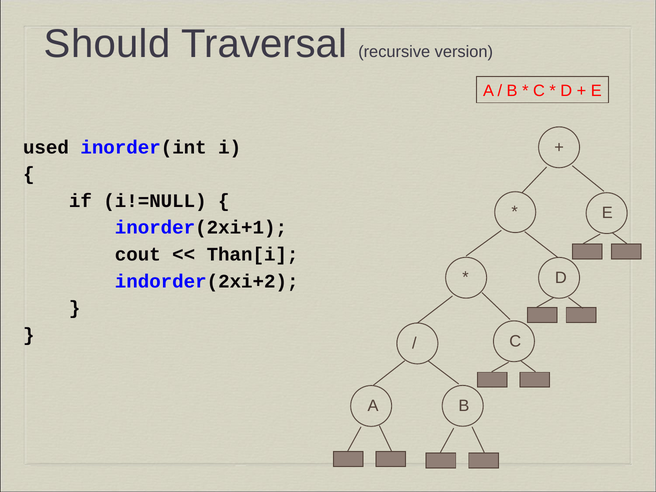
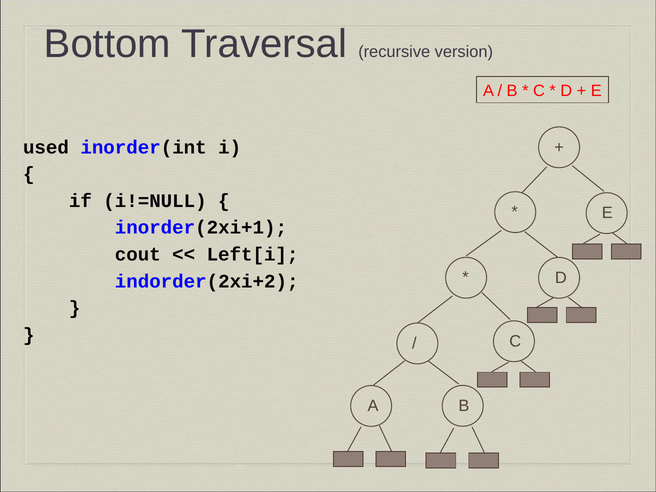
Should: Should -> Bottom
Than[i: Than[i -> Left[i
